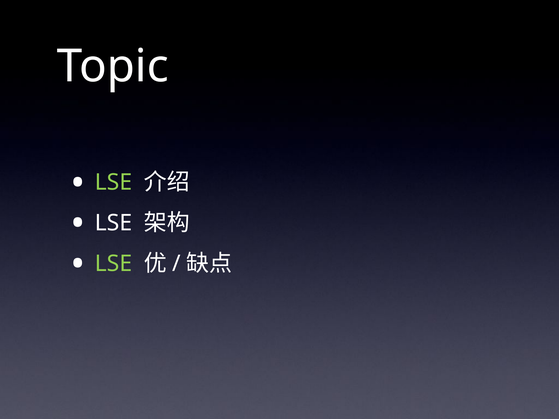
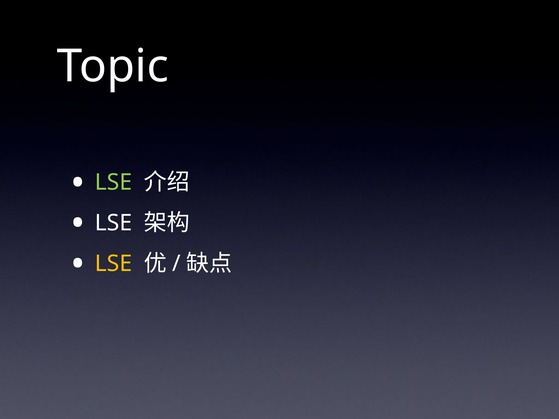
LSE at (114, 264) colour: light green -> yellow
